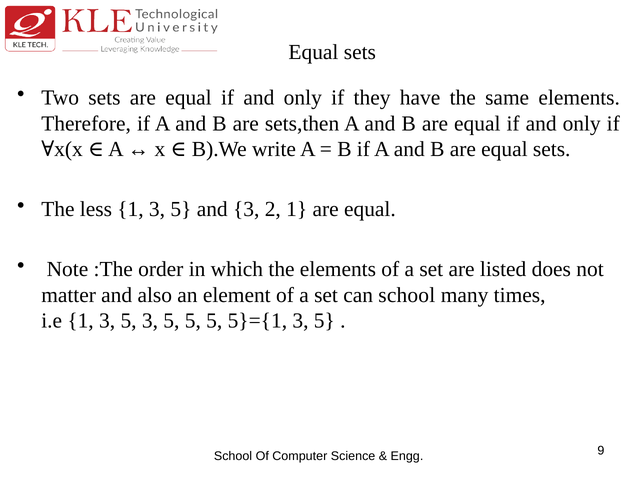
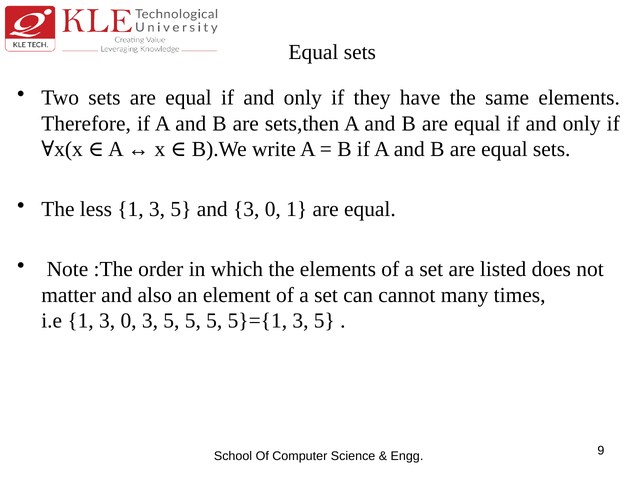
and 3 2: 2 -> 0
can school: school -> cannot
i.e 1 3 5: 5 -> 0
